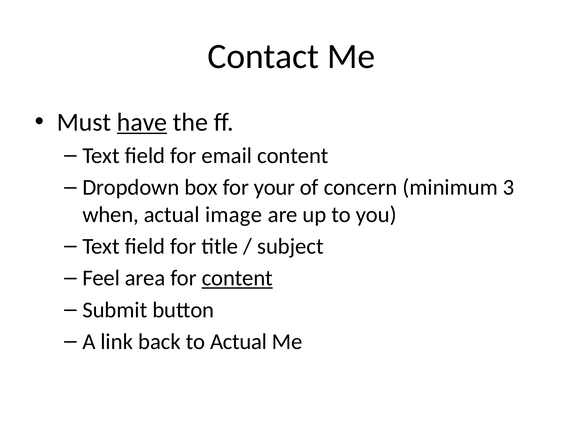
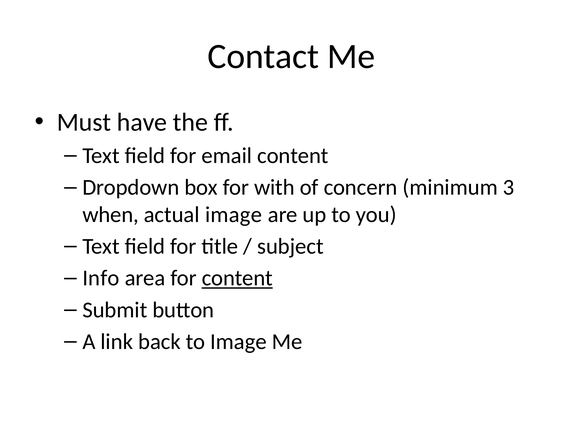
have underline: present -> none
your: your -> with
Feel: Feel -> Info
to Actual: Actual -> Image
